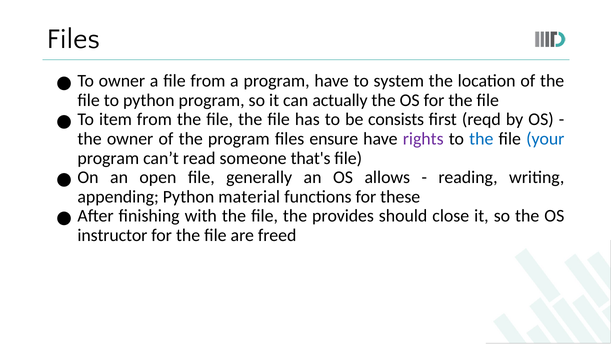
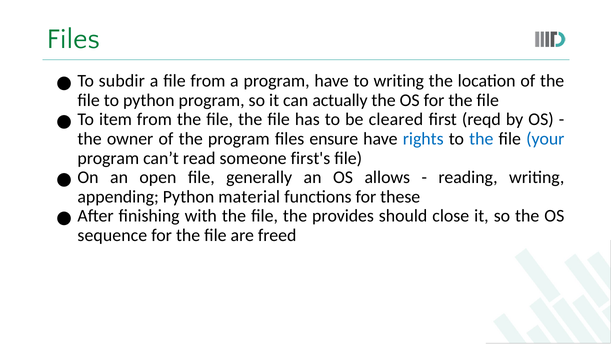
Files at (74, 39) colour: black -> green
To owner: owner -> subdir
to system: system -> writing
consists: consists -> cleared
rights colour: purple -> blue
that's: that's -> first's
instructor: instructor -> sequence
